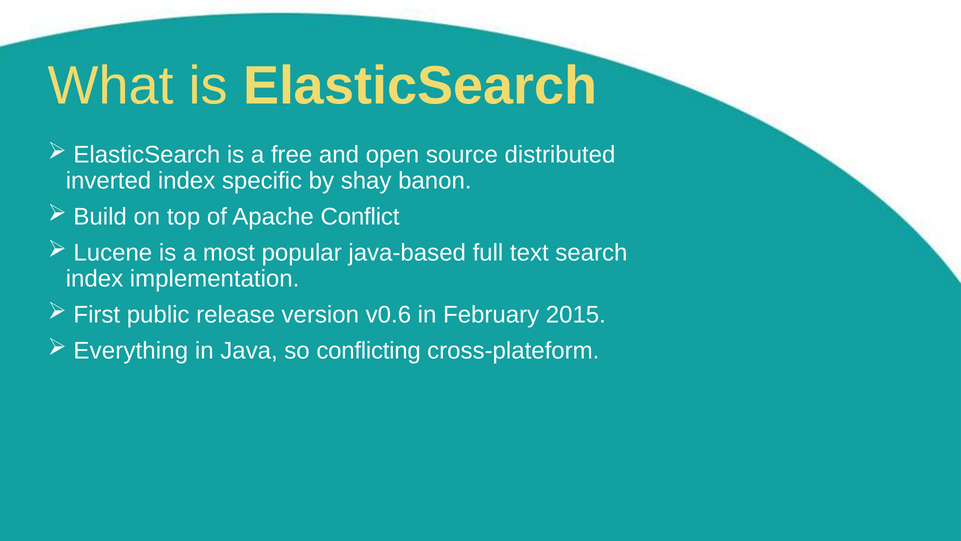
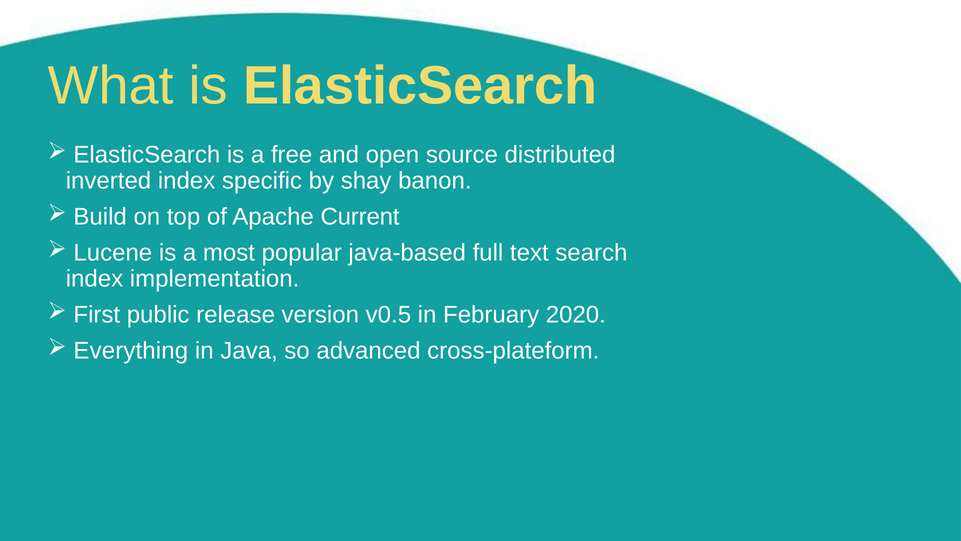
Conflict: Conflict -> Current
v0.6: v0.6 -> v0.5
2015: 2015 -> 2020
conflicting: conflicting -> advanced
